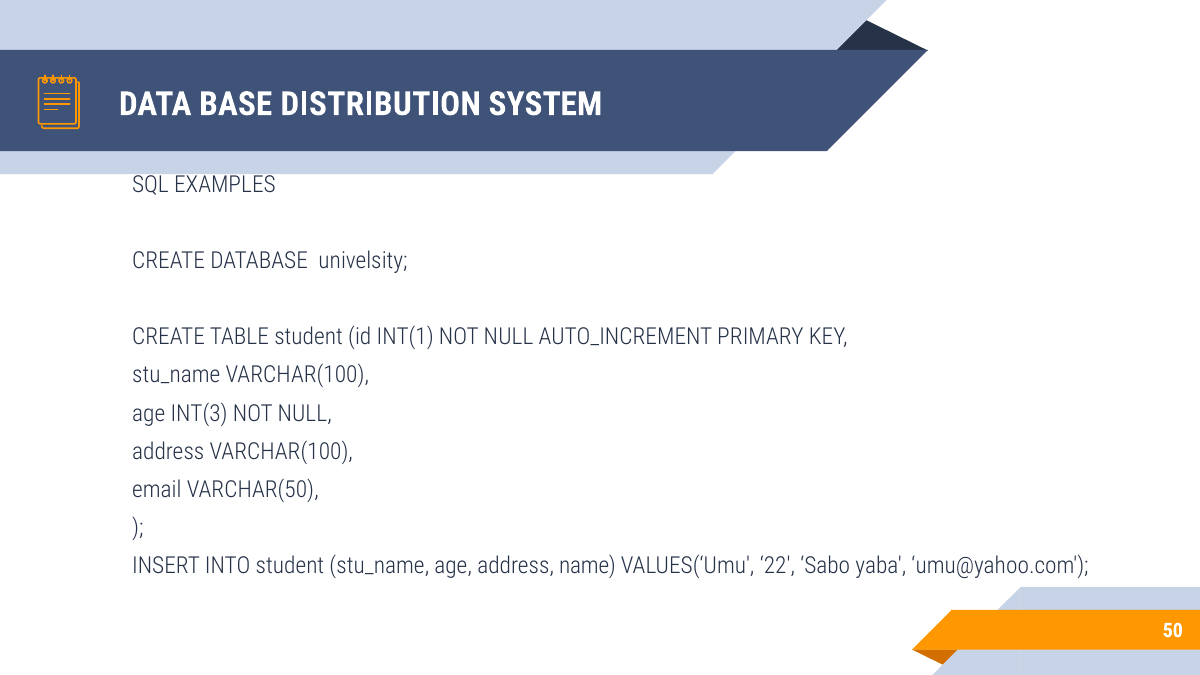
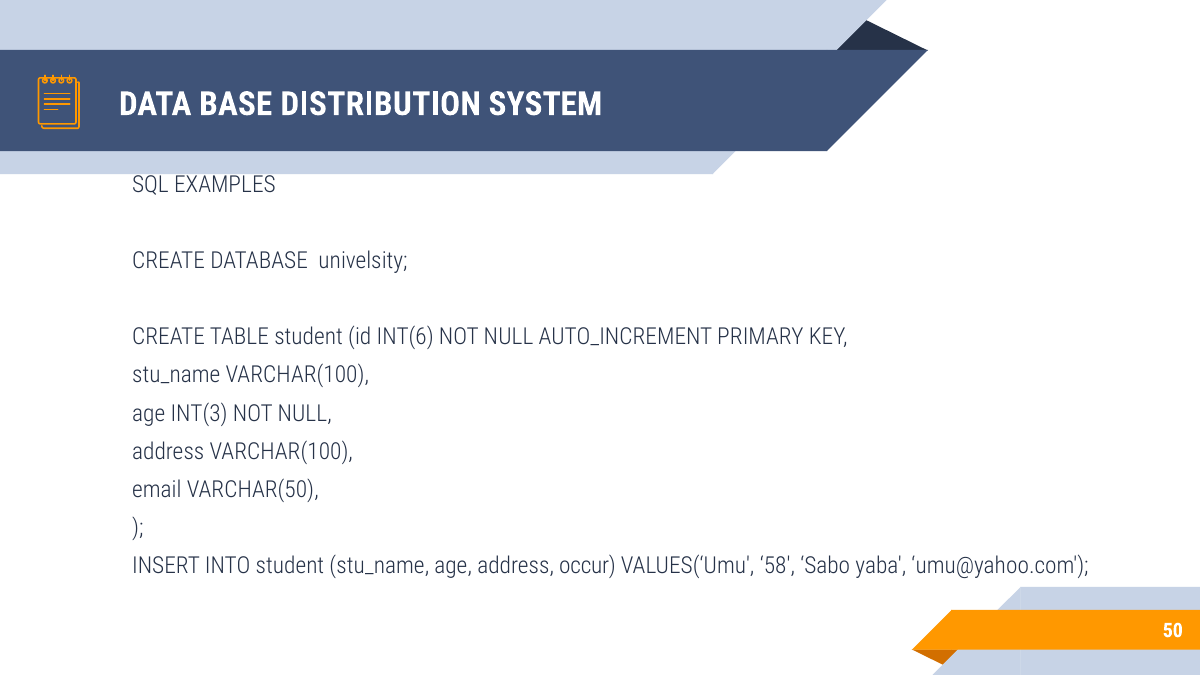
INT(1: INT(1 -> INT(6
name: name -> occur
22: 22 -> 58
